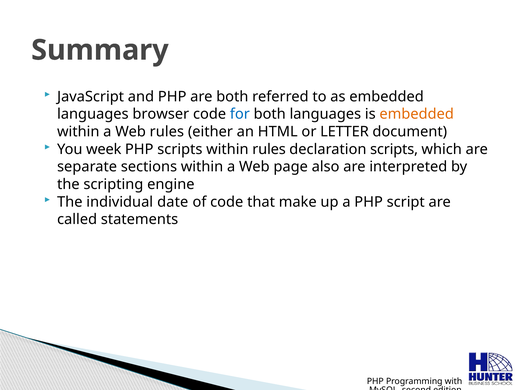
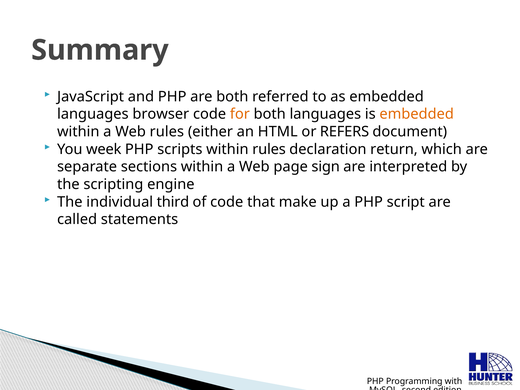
for colour: blue -> orange
LETTER: LETTER -> REFERS
declaration scripts: scripts -> return
also: also -> sign
date: date -> third
